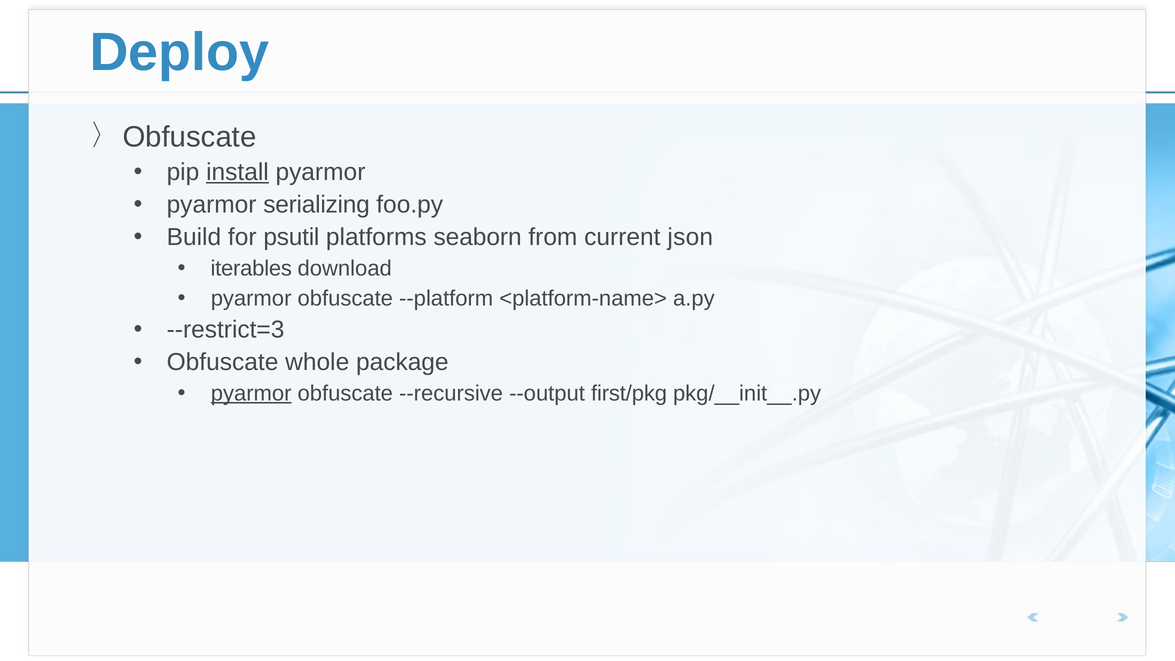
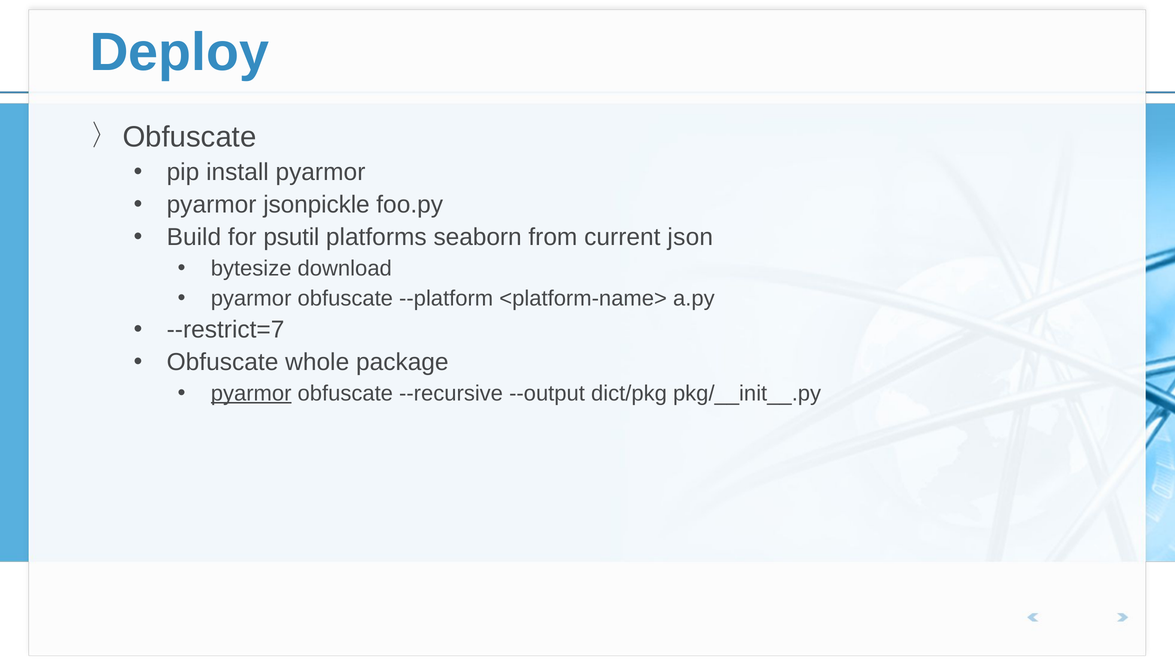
install underline: present -> none
serializing: serializing -> jsonpickle
iterables: iterables -> bytesize
--restrict=3: --restrict=3 -> --restrict=7
first/pkg: first/pkg -> dict/pkg
